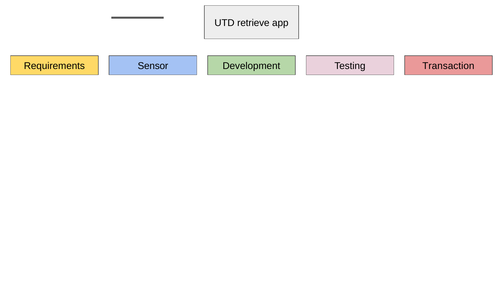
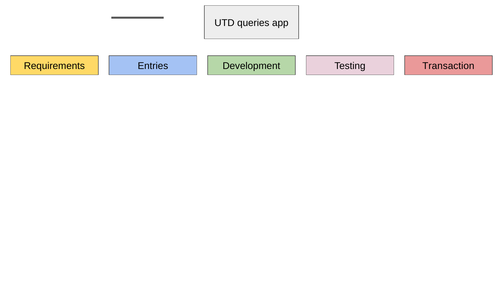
retrieve: retrieve -> queries
Sensor: Sensor -> Entries
